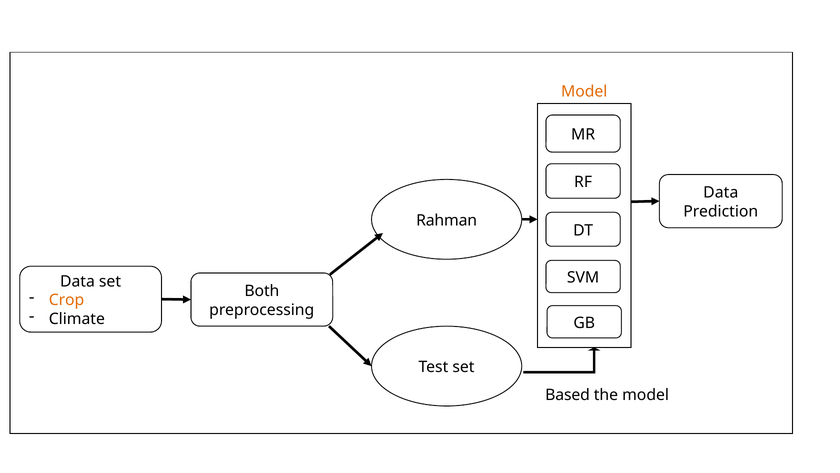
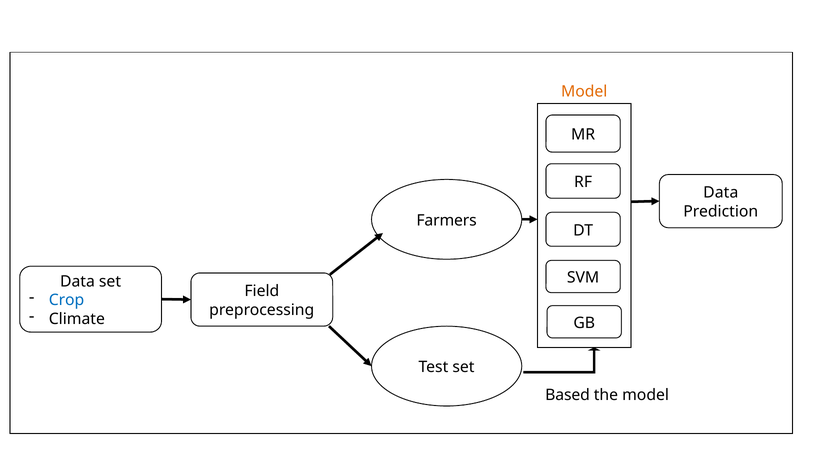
Rahman: Rahman -> Farmers
Both: Both -> Field
Crop colour: orange -> blue
